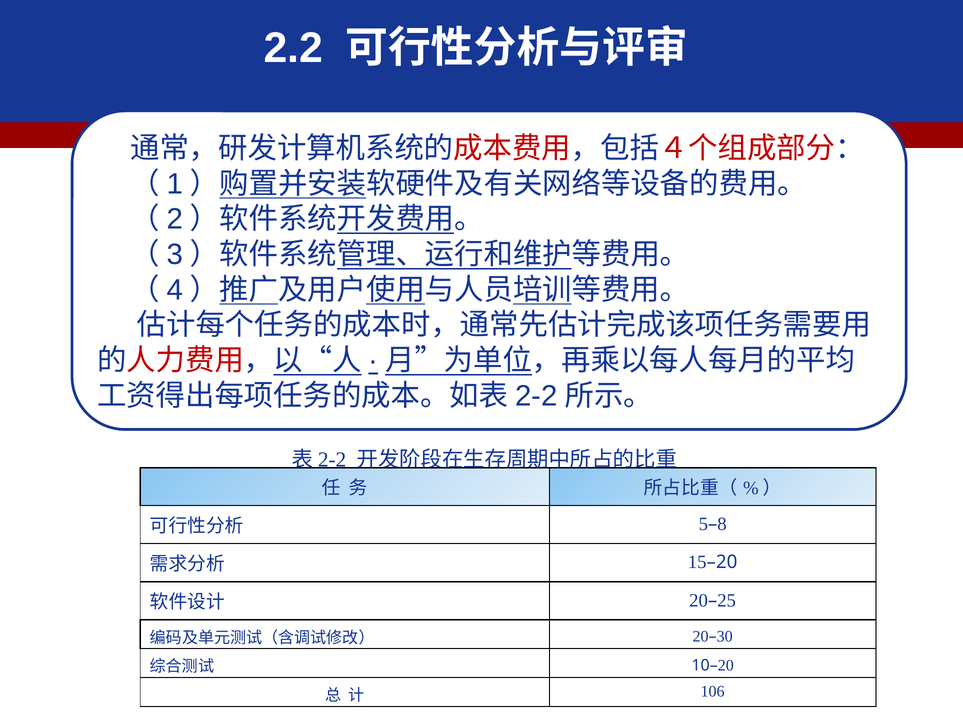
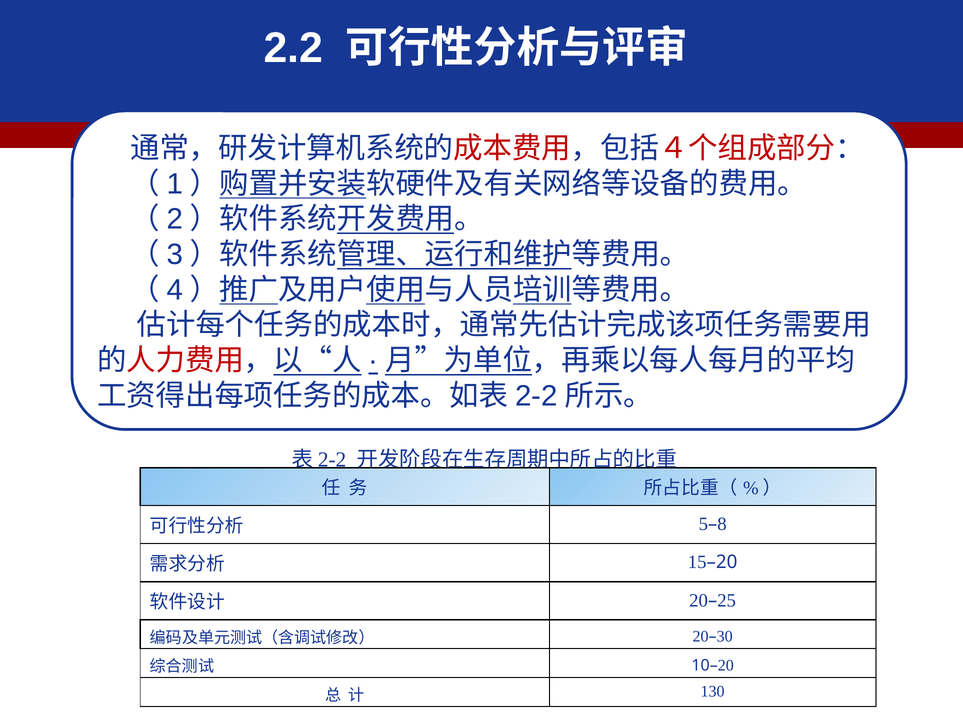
106: 106 -> 130
